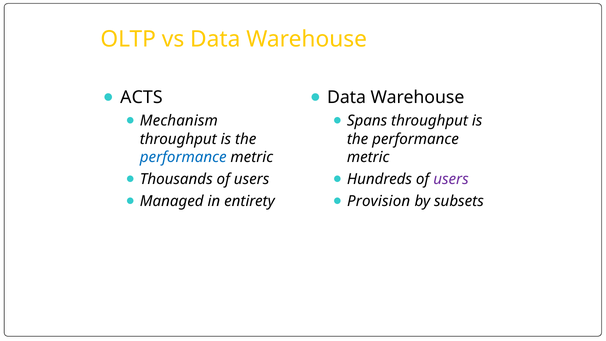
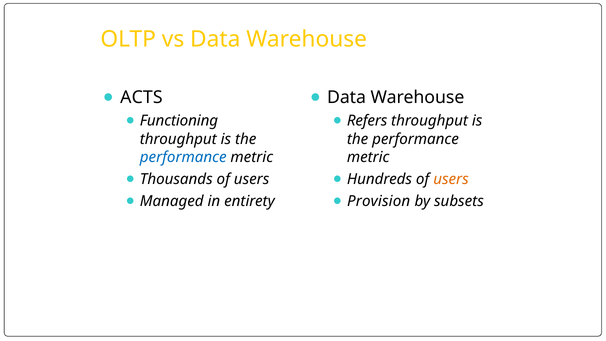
Mechanism: Mechanism -> Functioning
Spans: Spans -> Refers
users at (451, 179) colour: purple -> orange
